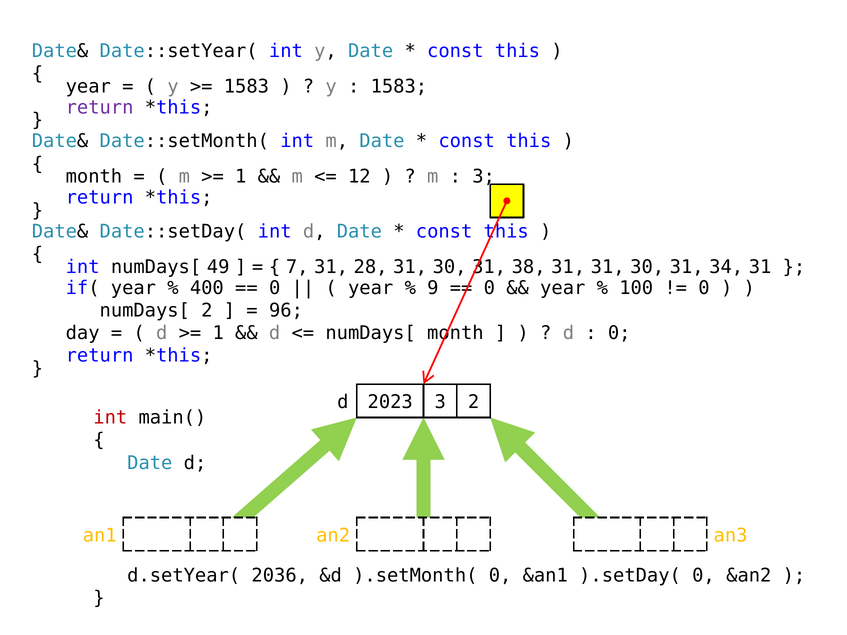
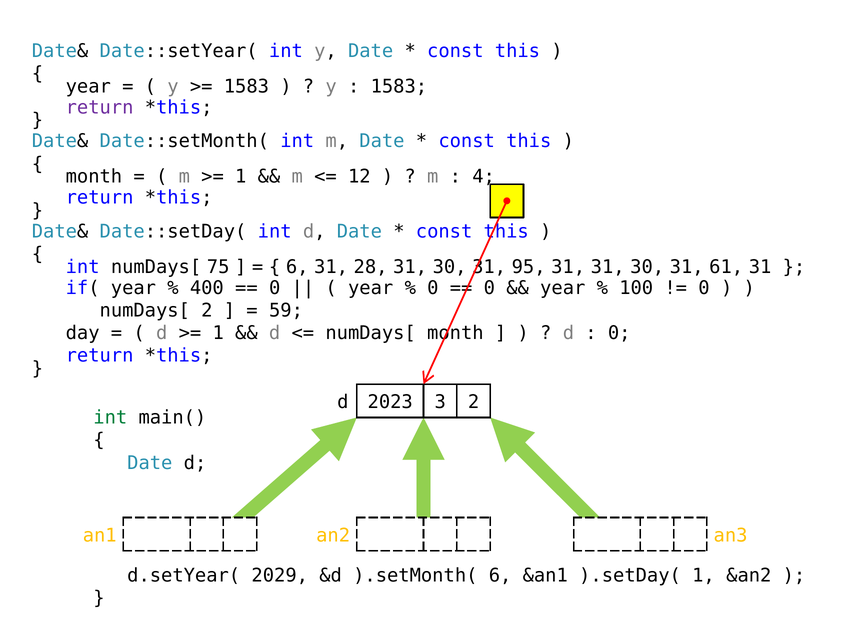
3 at (484, 177): 3 -> 4
49: 49 -> 75
7 at (297, 267): 7 -> 6
38: 38 -> 95
34: 34 -> 61
9 at (433, 288): 9 -> 0
96: 96 -> 59
int at (110, 418) colour: red -> green
2036: 2036 -> 2029
).setMonth( 0: 0 -> 6
).setDay( 0: 0 -> 1
